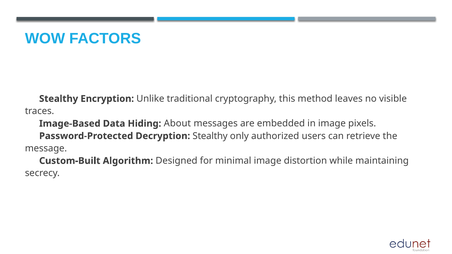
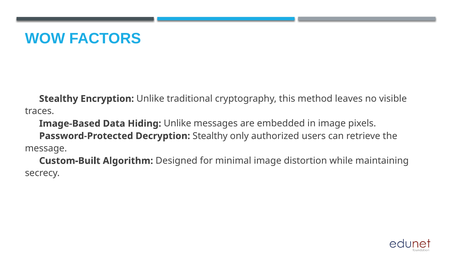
Hiding About: About -> Unlike
